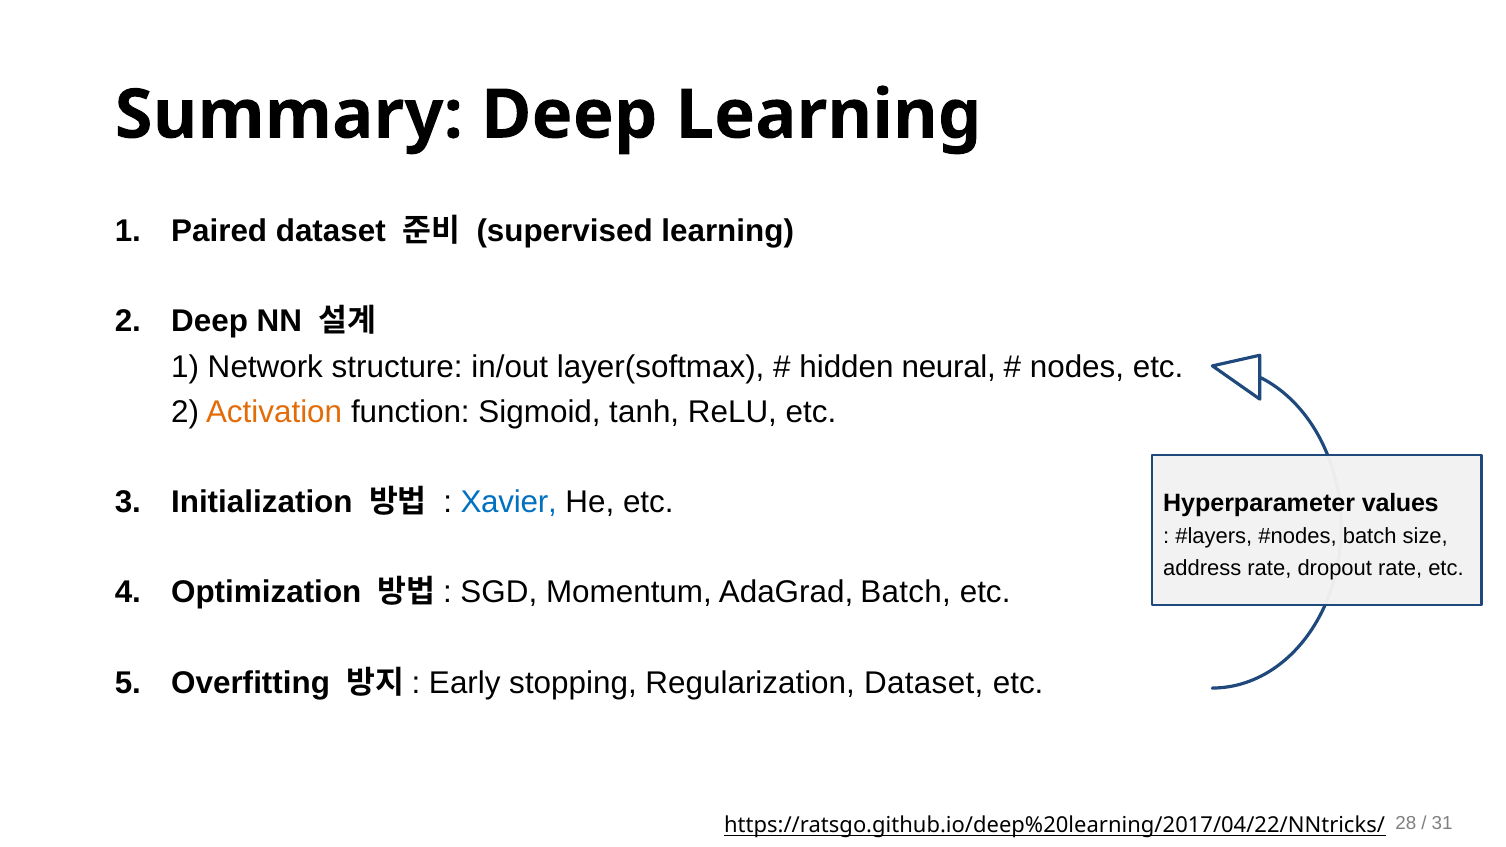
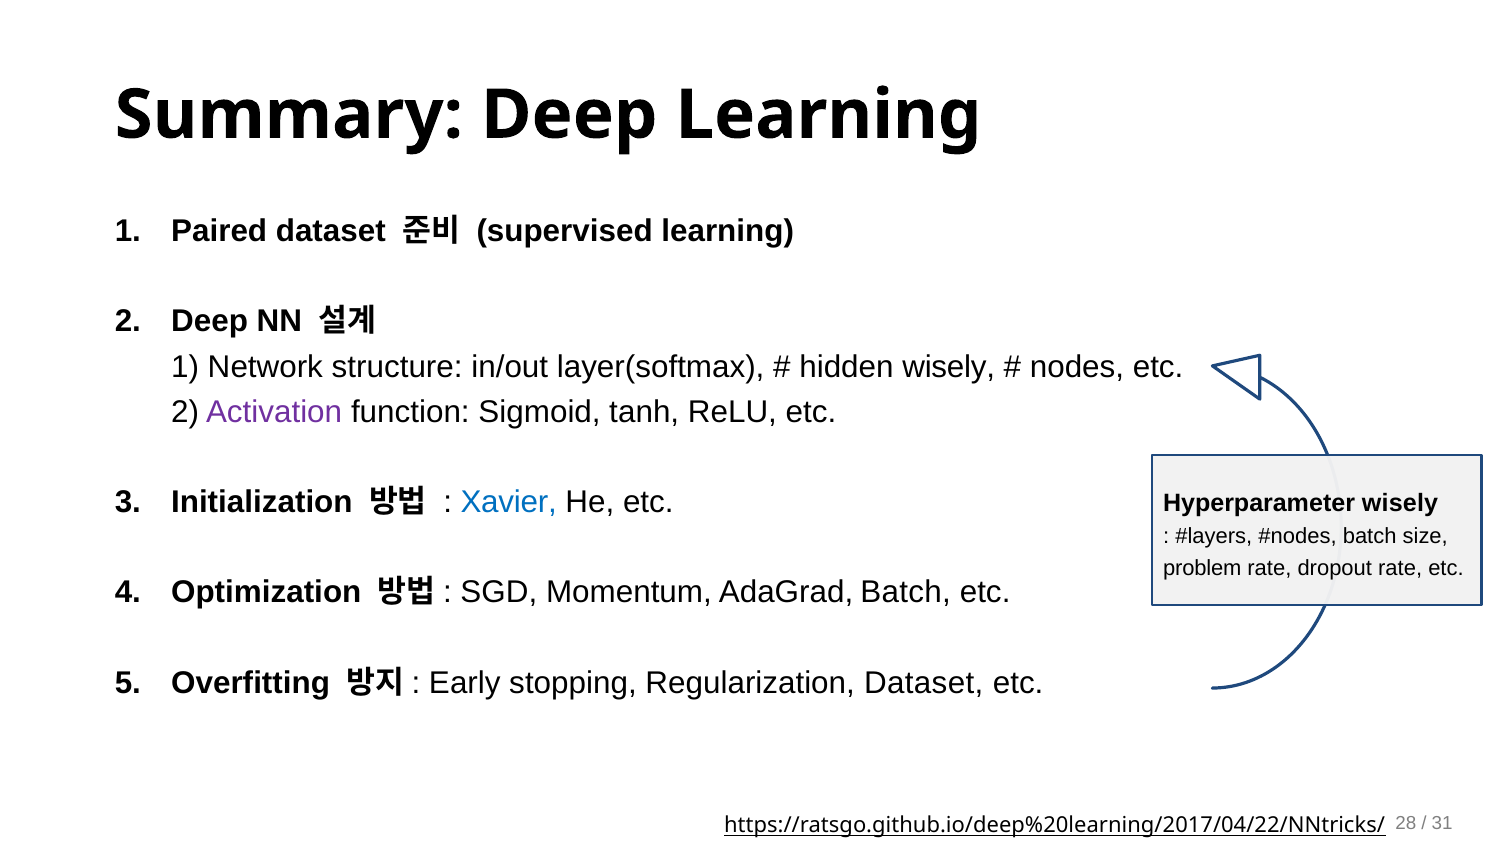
hidden neural: neural -> wisely
Activation colour: orange -> purple
Hyperparameter values: values -> wisely
address: address -> problem
